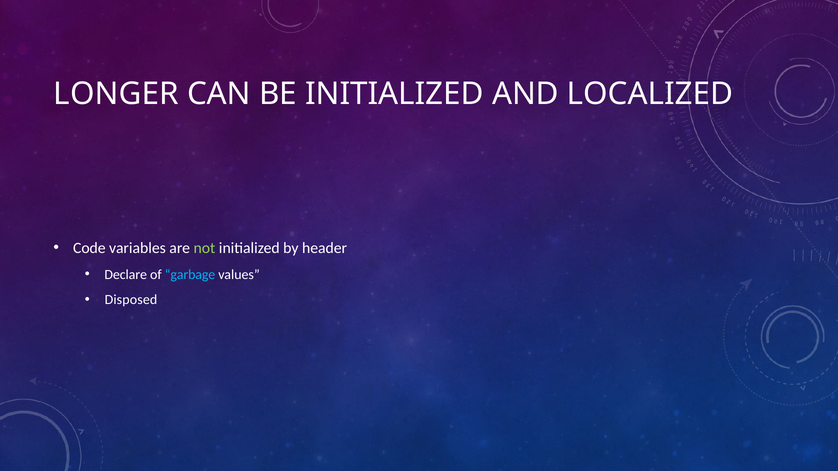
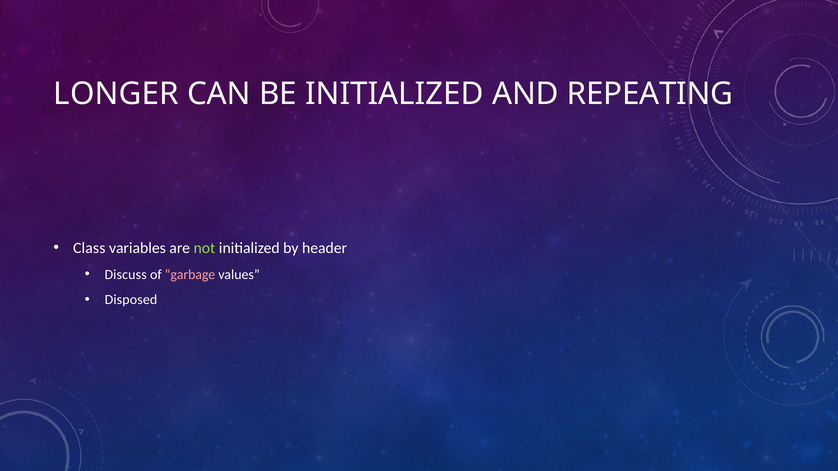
LOCALIZED: LOCALIZED -> REPEATING
Code: Code -> Class
Declare: Declare -> Discuss
garbage colour: light blue -> pink
